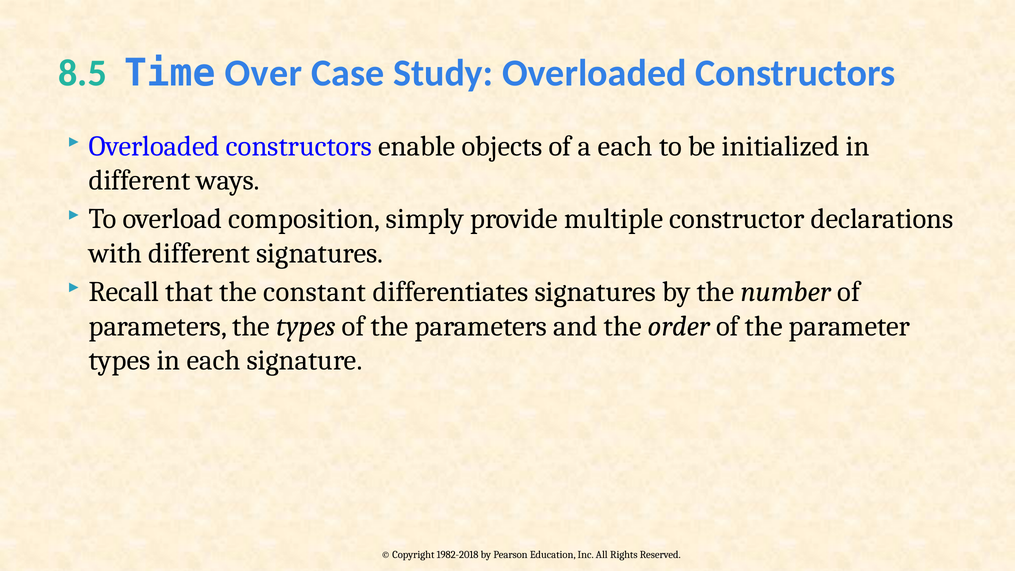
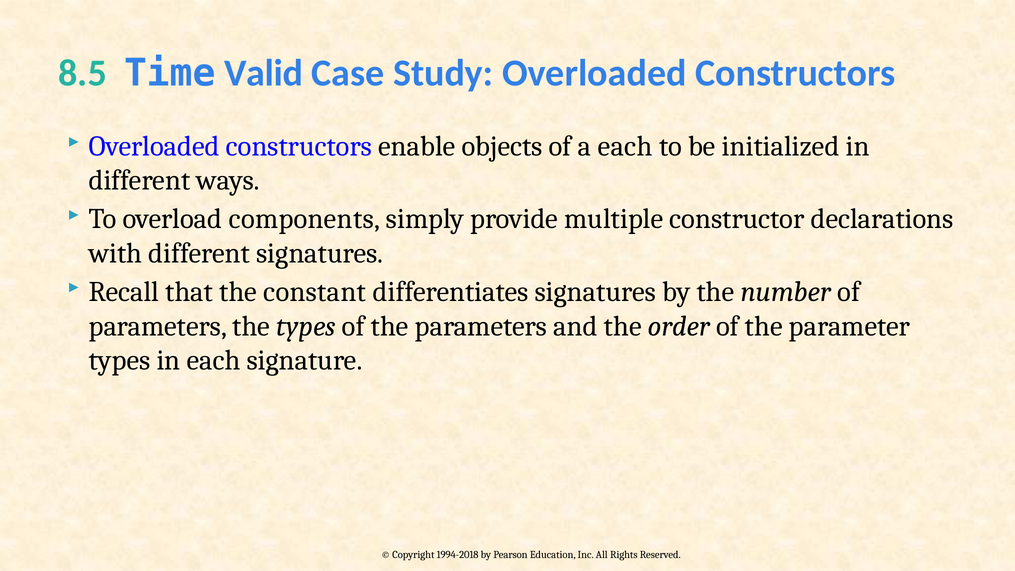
Over: Over -> Valid
composition: composition -> components
1982-2018: 1982-2018 -> 1994-2018
